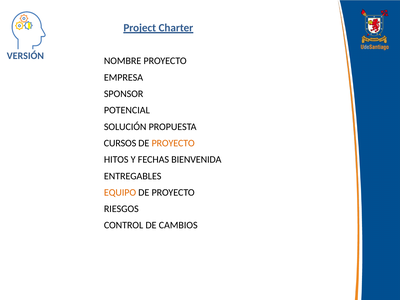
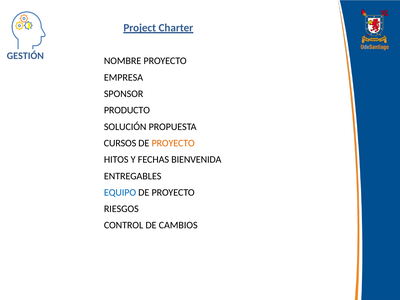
VERSIÓN: VERSIÓN -> GESTIÓN
POTENCIAL: POTENCIAL -> PRODUCTO
EQUIPO colour: orange -> blue
